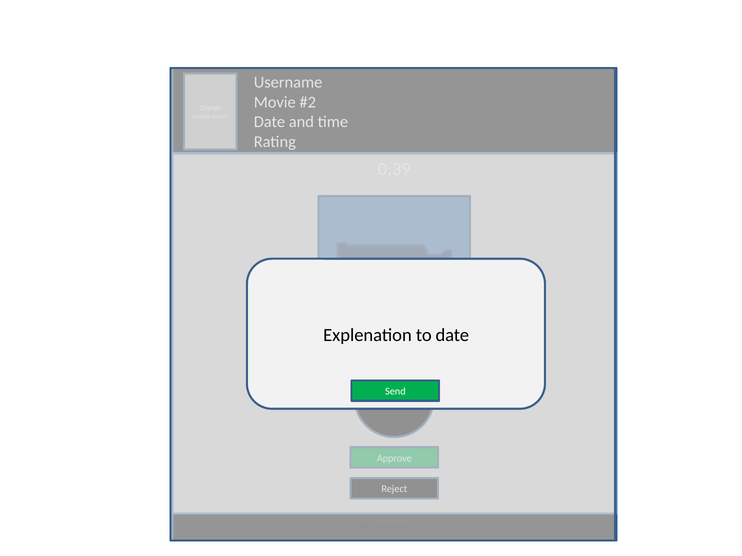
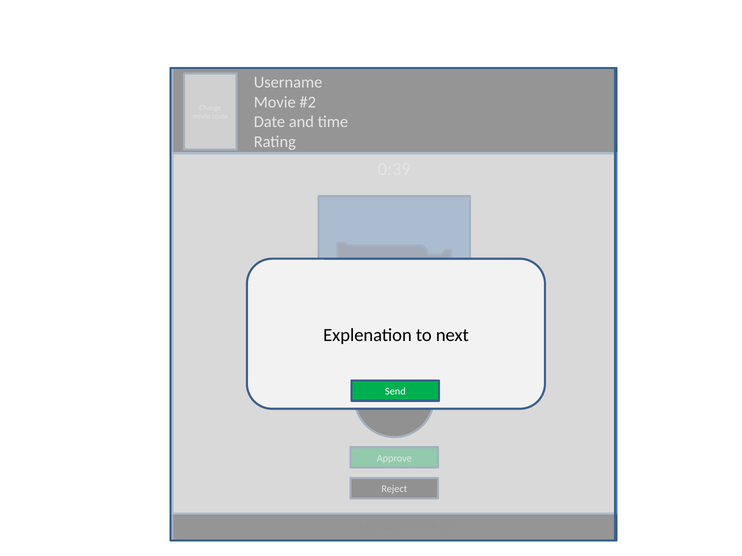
to date: date -> next
